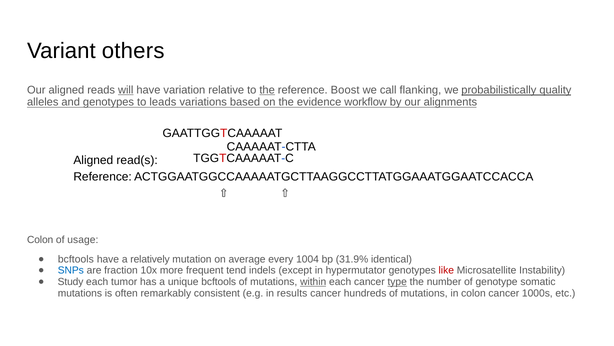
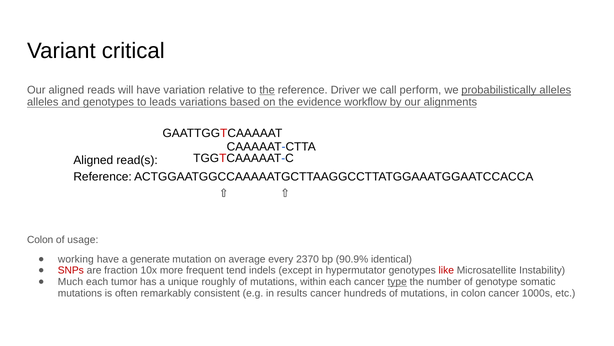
others: others -> critical
will underline: present -> none
Boost: Boost -> Driver
flanking: flanking -> perform
probabilistically quality: quality -> alleles
bcftools at (76, 259): bcftools -> working
relatively: relatively -> generate
1004: 1004 -> 2370
31.9%: 31.9% -> 90.9%
SNPs colour: blue -> red
Study: Study -> Much
unique bcftools: bcftools -> roughly
within underline: present -> none
